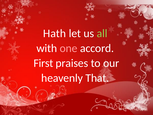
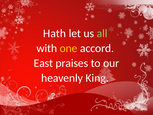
one colour: pink -> yellow
First: First -> East
That: That -> King
